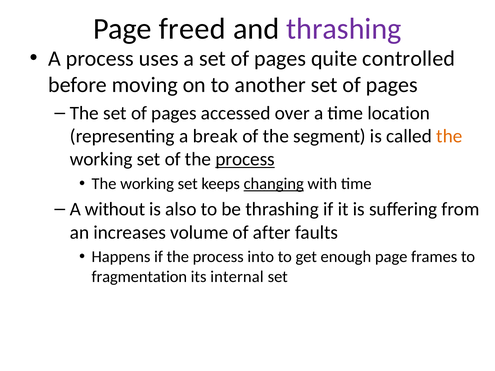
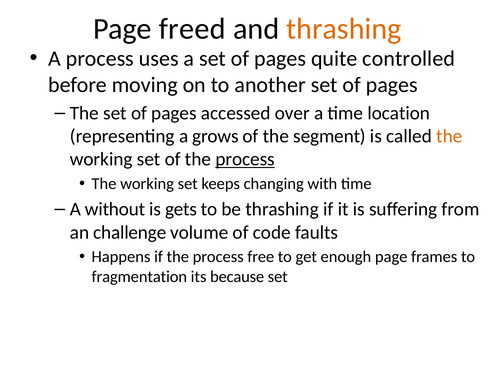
thrashing at (344, 29) colour: purple -> orange
break: break -> grows
changing underline: present -> none
also: also -> gets
increases: increases -> challenge
after: after -> code
into: into -> free
internal: internal -> because
